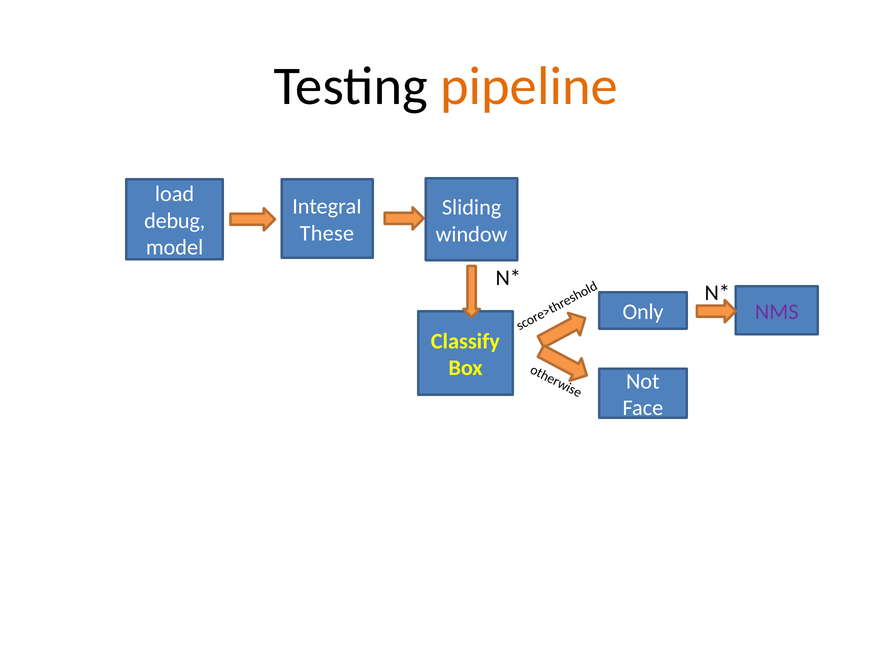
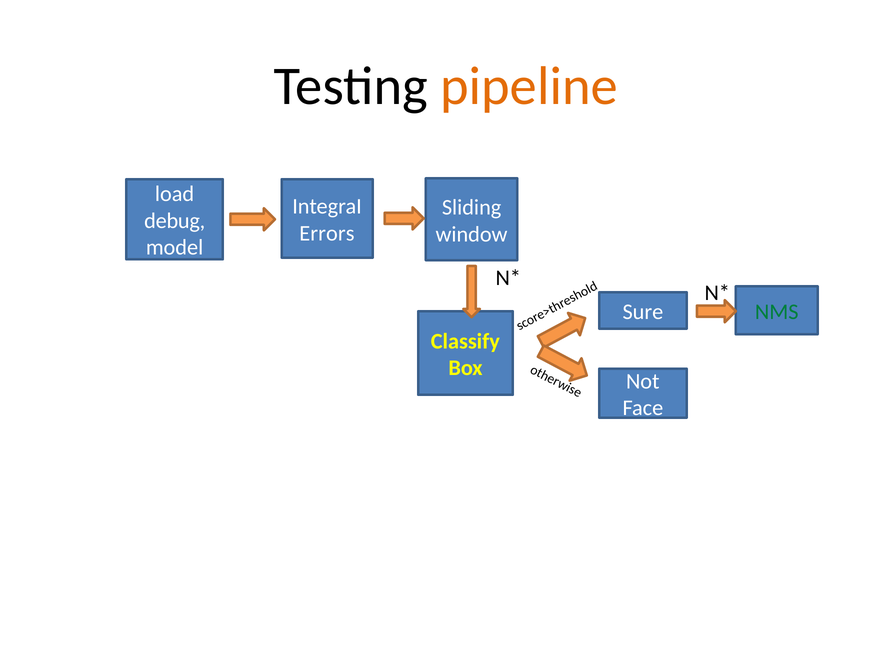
These: These -> Errors
Only: Only -> Sure
NMS colour: purple -> green
